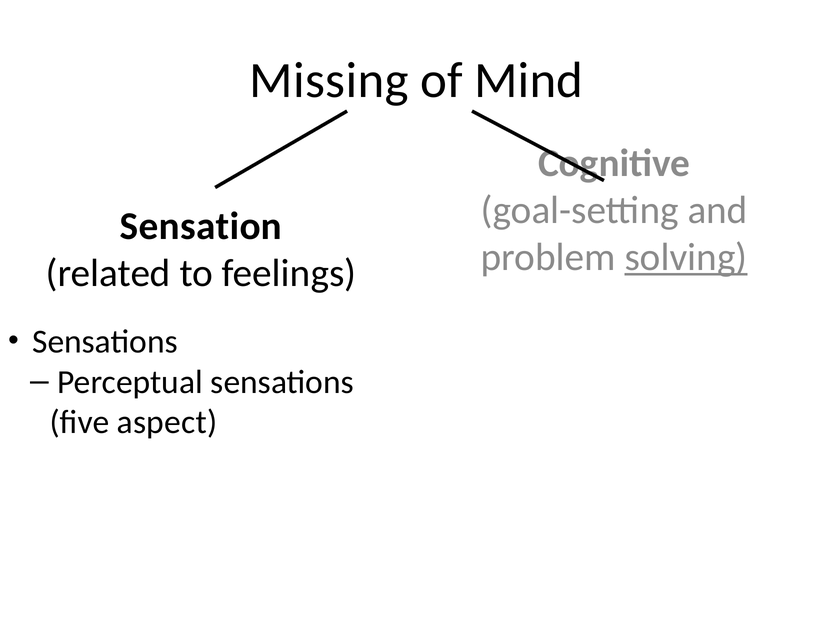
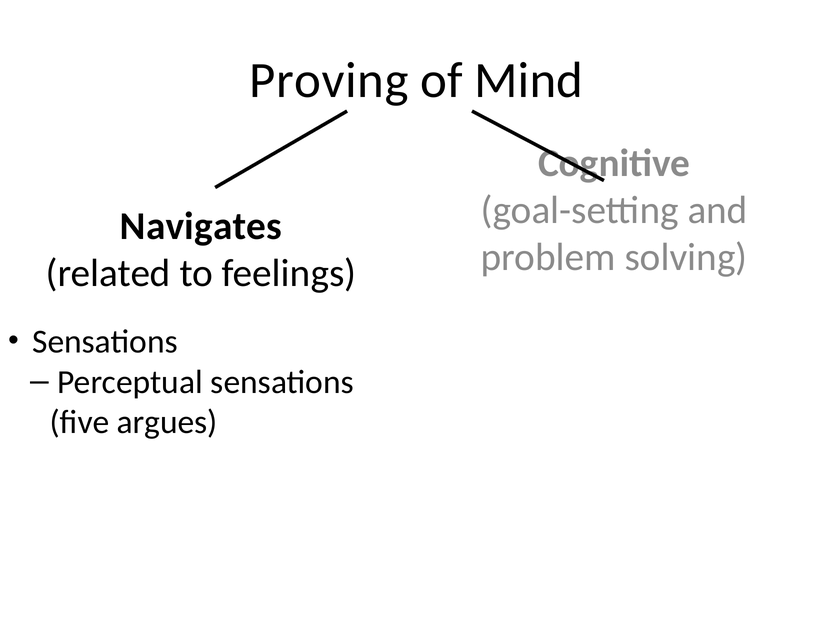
Missing: Missing -> Proving
Sensation: Sensation -> Navigates
solving underline: present -> none
aspect: aspect -> argues
